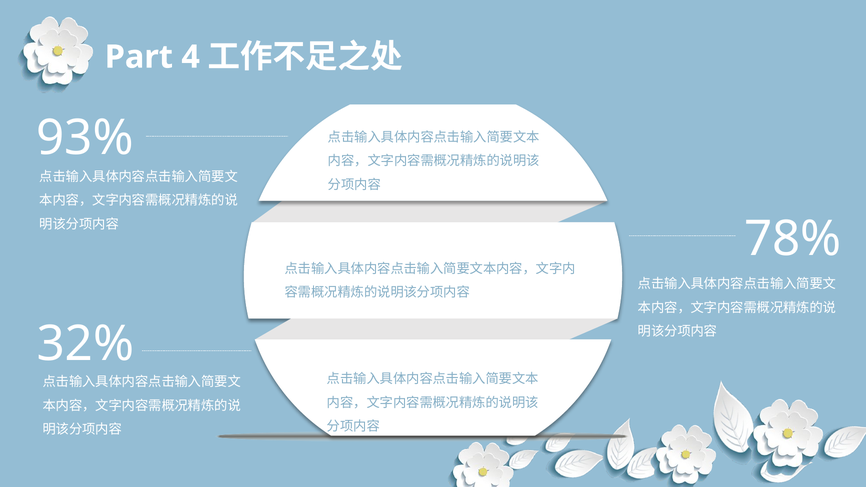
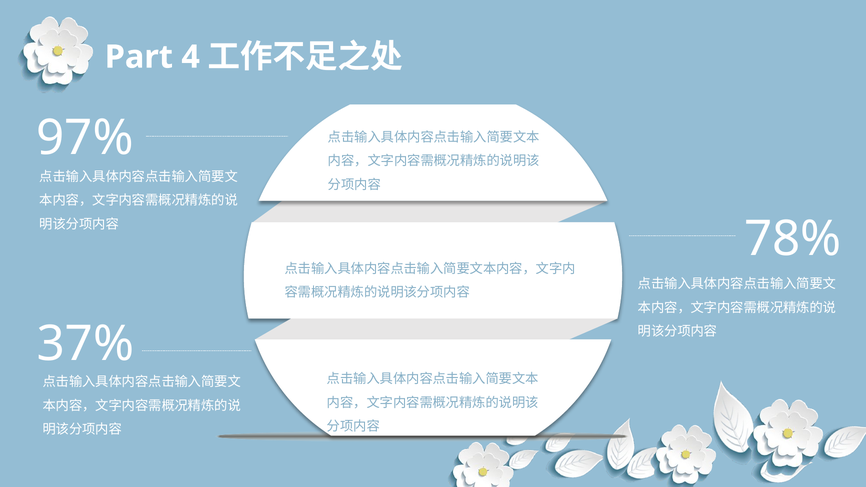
93%: 93% -> 97%
32%: 32% -> 37%
